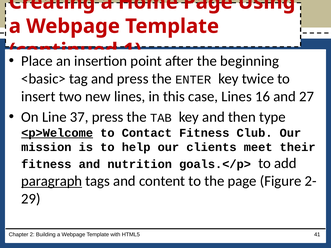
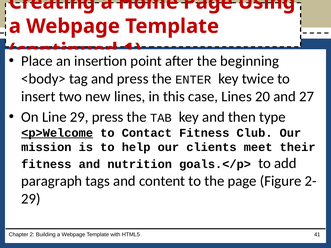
<basic>: <basic> -> <body>
16: 16 -> 20
Line 37: 37 -> 29
paragraph underline: present -> none
